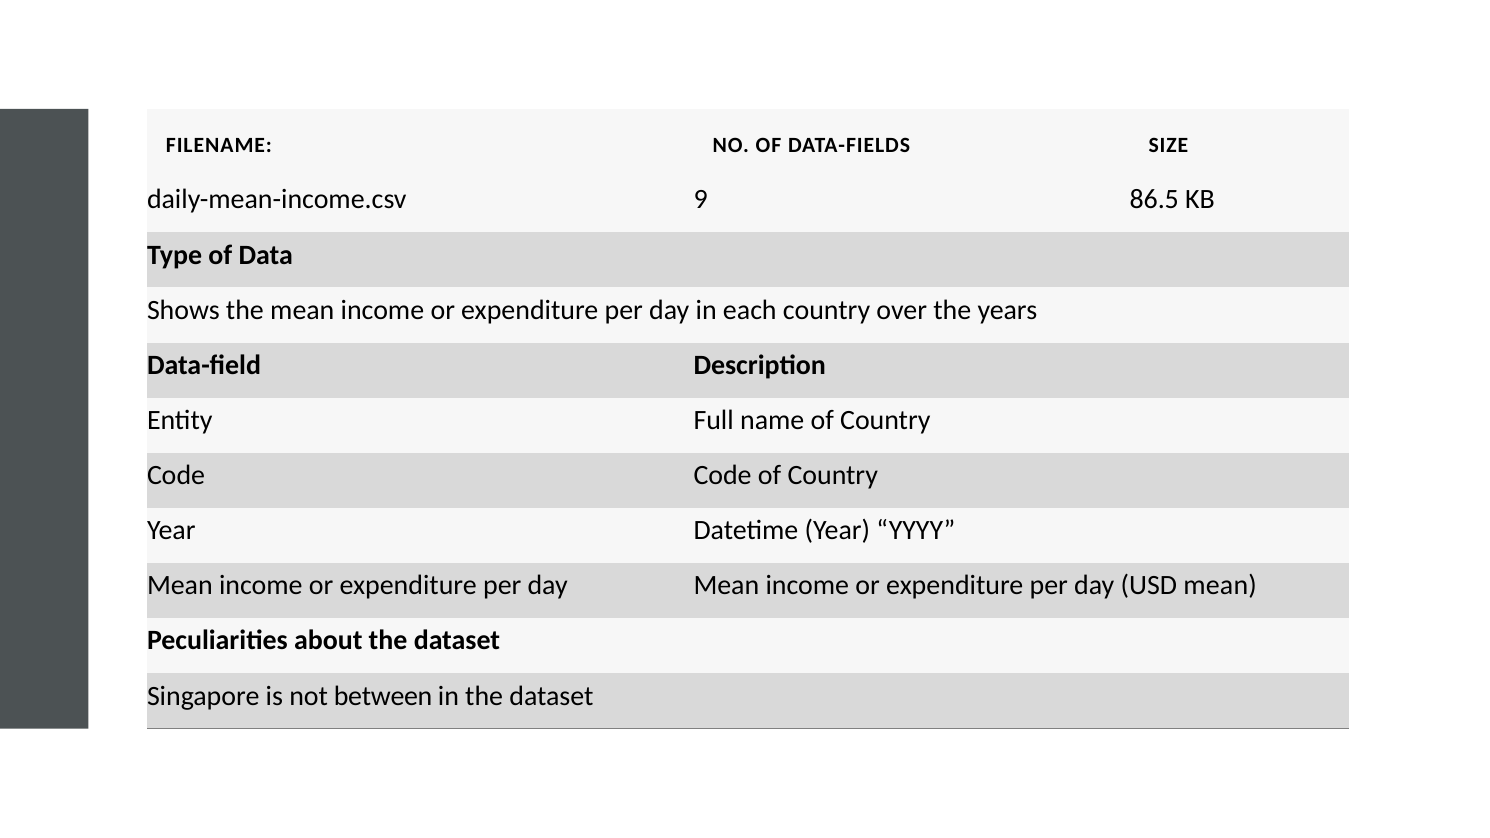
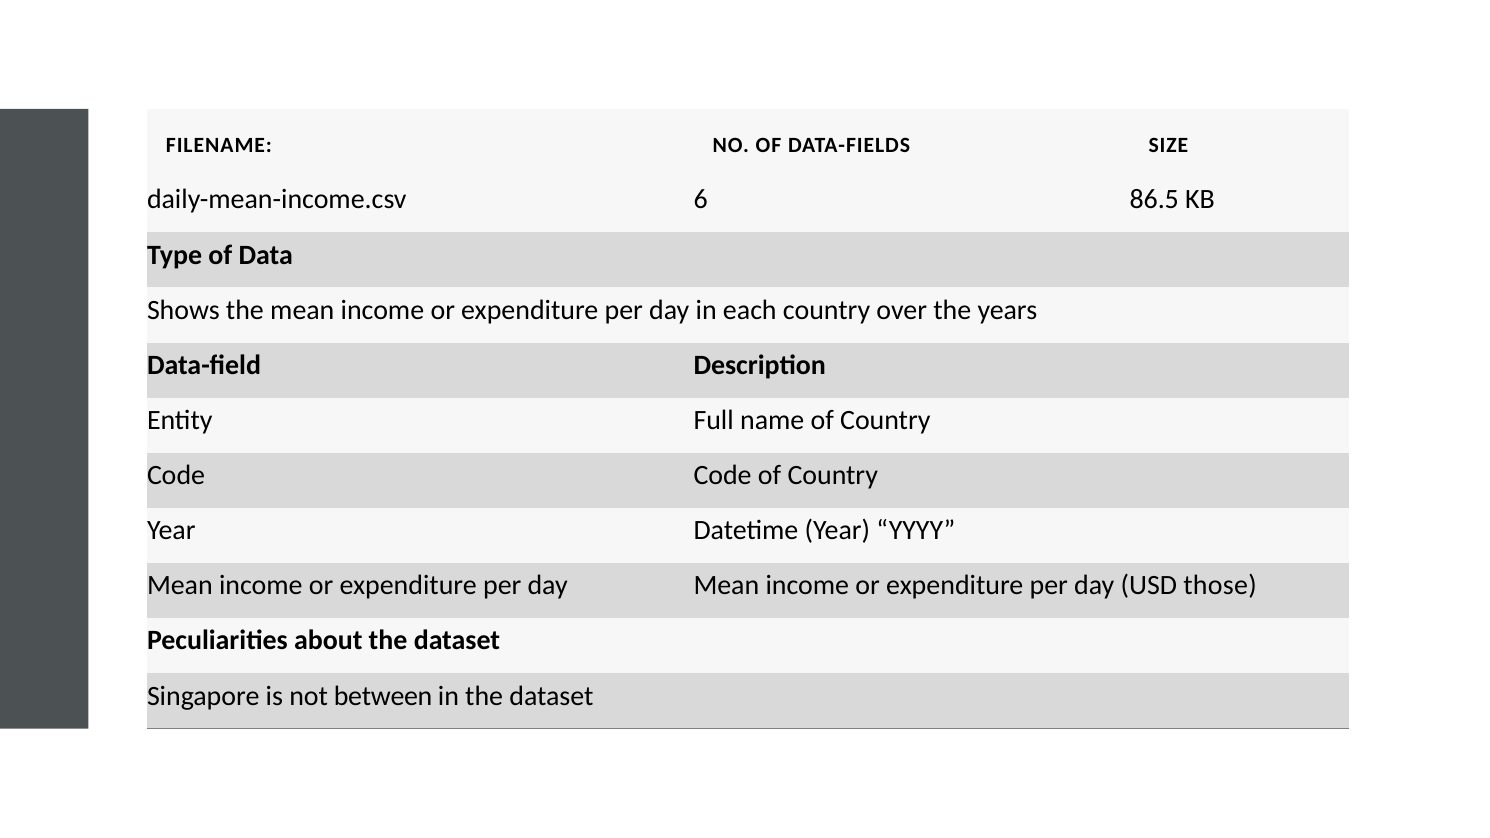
9: 9 -> 6
USD mean: mean -> those
